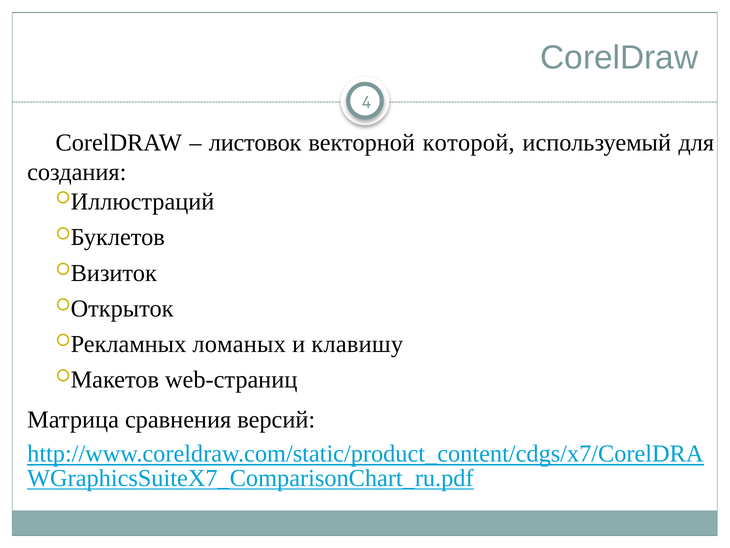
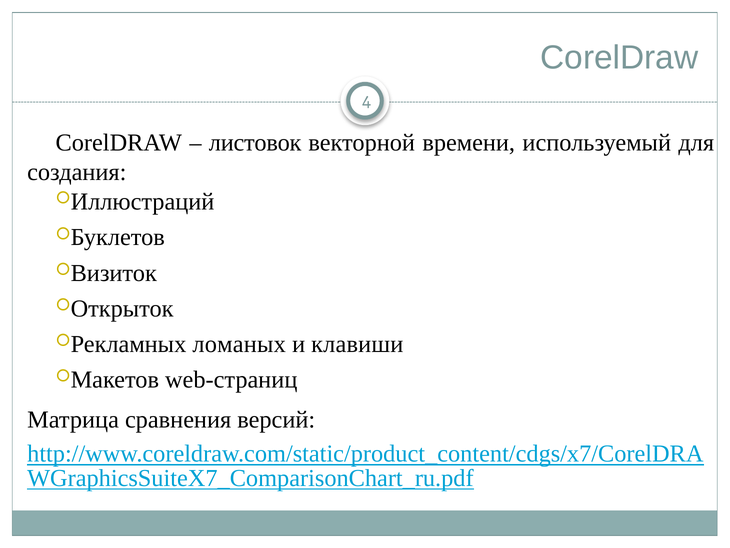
которой: которой -> времени
клавишу: клавишу -> клавиши
